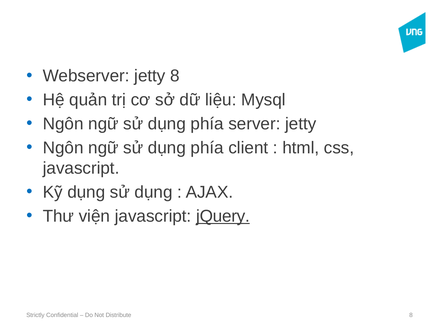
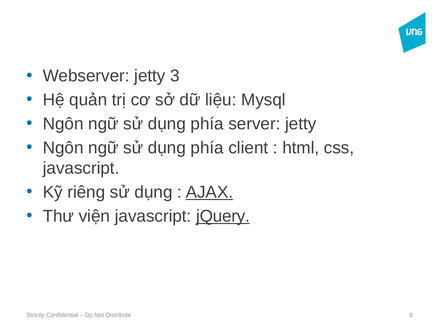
jetty 8: 8 -> 3
Kỹ dụng: dụng -> riêng
AJAX underline: none -> present
